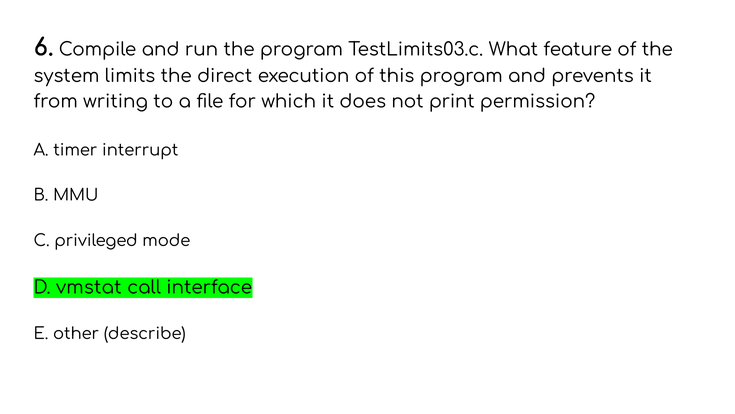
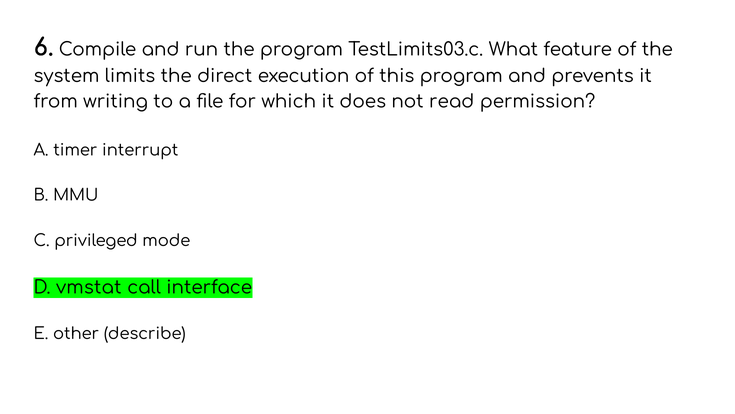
print: print -> read
